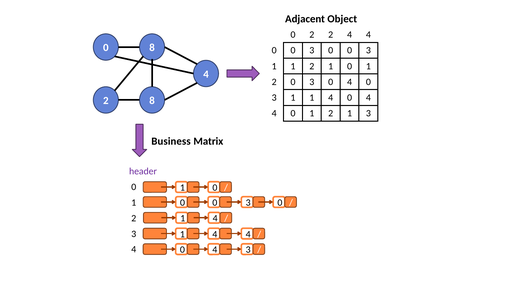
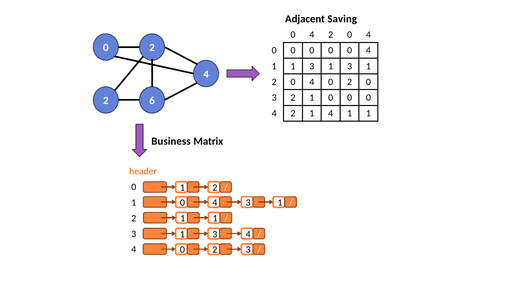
Object: Object -> Saving
2 at (312, 35): 2 -> 4
4 at (350, 35): 4 -> 0
8 at (152, 48): 8 -> 2
3 at (312, 50): 3 -> 0
3 at (368, 50): 3 -> 4
1 1 2: 2 -> 3
0 at (350, 66): 0 -> 3
3 at (312, 82): 3 -> 4
4 at (350, 82): 4 -> 2
1 at (293, 98): 1 -> 2
4 at (331, 98): 4 -> 0
4 at (368, 98): 4 -> 0
2 8: 8 -> 6
0 at (293, 113): 0 -> 2
2 at (331, 113): 2 -> 4
3 at (368, 113): 3 -> 1
header colour: purple -> orange
0 at (215, 188): 0 -> 2
0 at (215, 203): 0 -> 4
0 at (280, 203): 0 -> 1
4 at (215, 218): 4 -> 1
4 at (215, 234): 4 -> 3
4 at (215, 250): 4 -> 2
